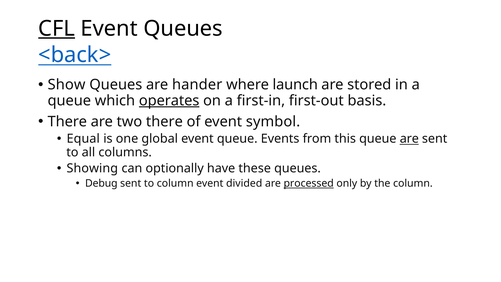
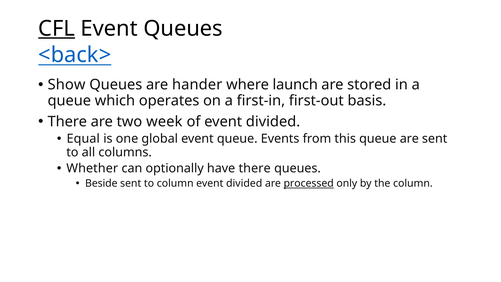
operates underline: present -> none
two there: there -> week
of event symbol: symbol -> divided
are at (409, 139) underline: present -> none
Showing: Showing -> Whether
have these: these -> there
Debug: Debug -> Beside
